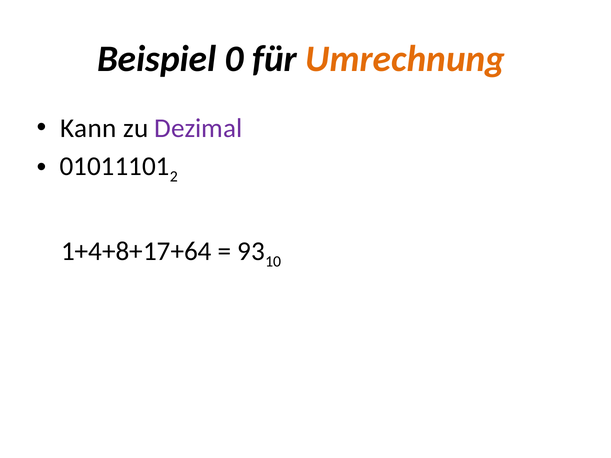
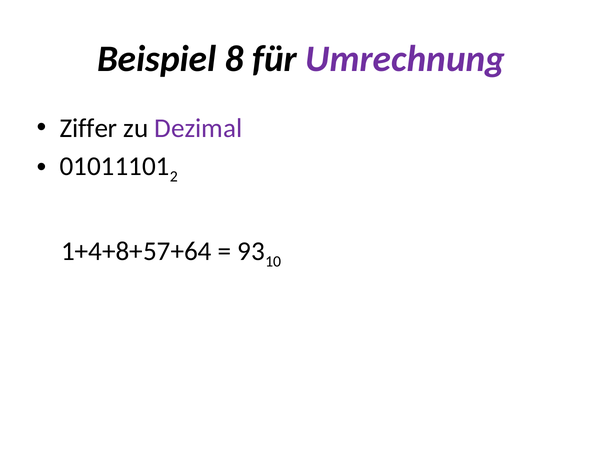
0: 0 -> 8
Umrechnung colour: orange -> purple
Kann: Kann -> Ziffer
1+4+8+17+64: 1+4+8+17+64 -> 1+4+8+57+64
